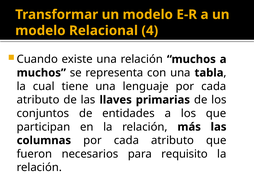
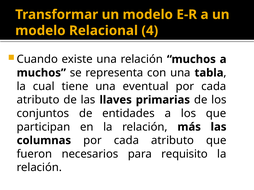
lenguaje: lenguaje -> eventual
